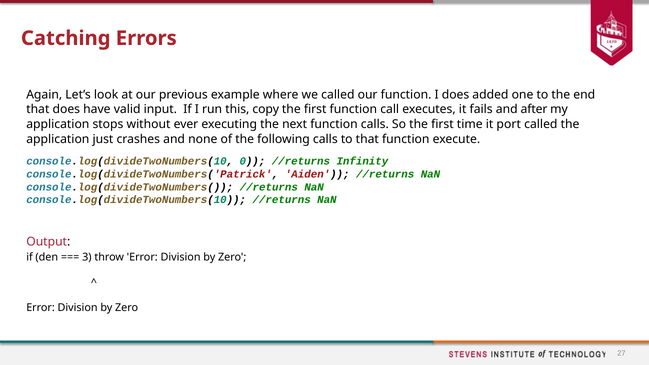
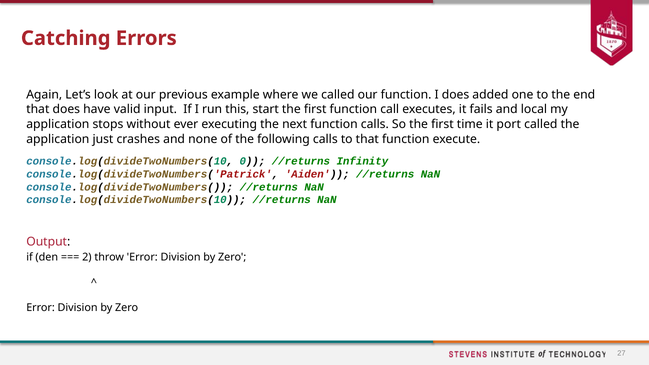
copy: copy -> start
after: after -> local
3: 3 -> 2
